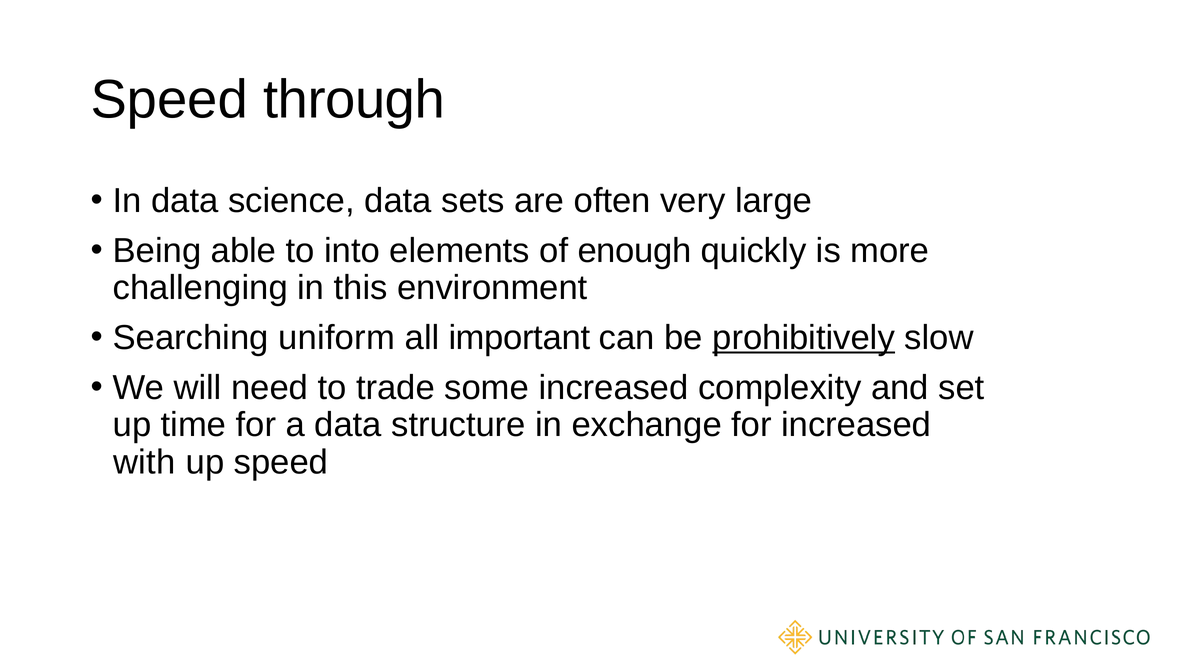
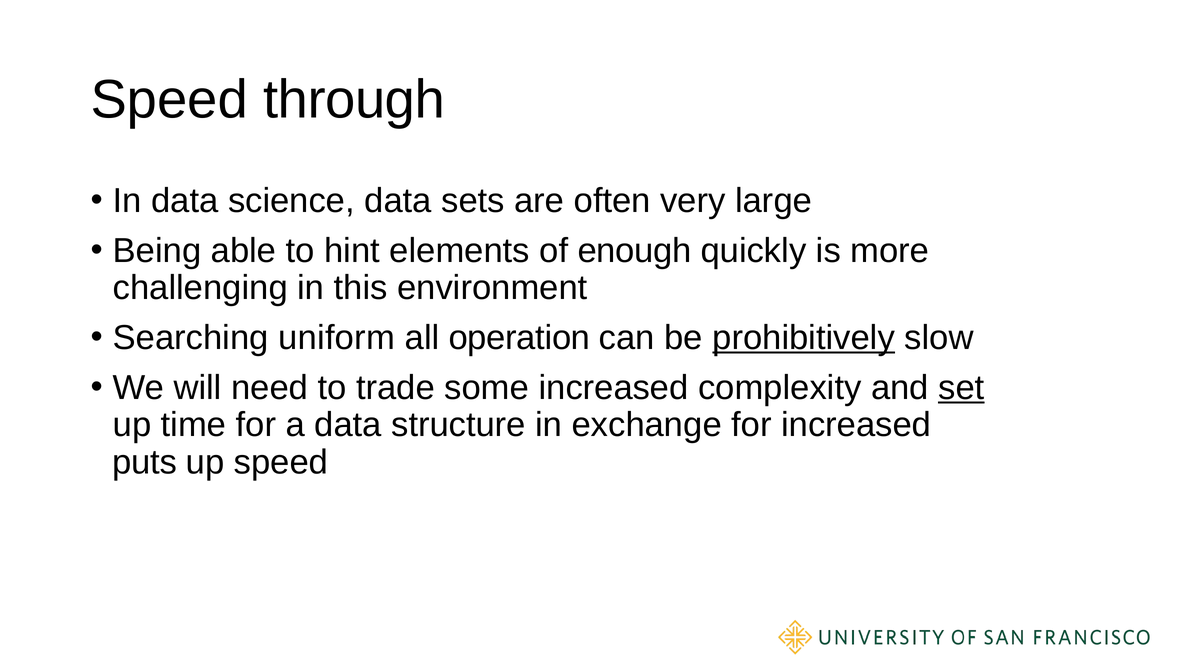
into: into -> hint
important: important -> operation
set underline: none -> present
with: with -> puts
